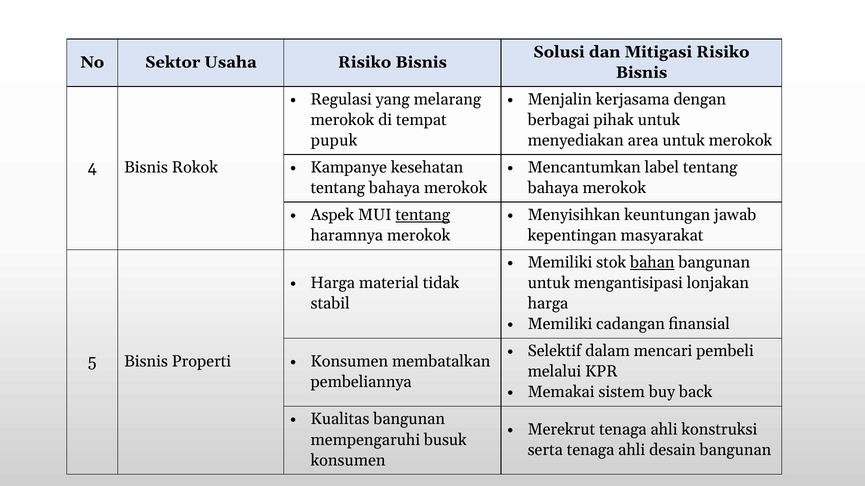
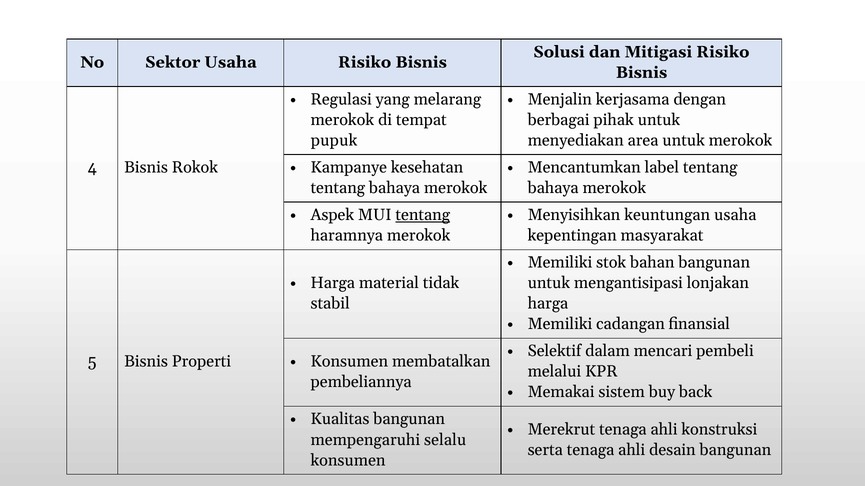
keuntungan jawab: jawab -> usaha
bahan underline: present -> none
busuk: busuk -> selalu
